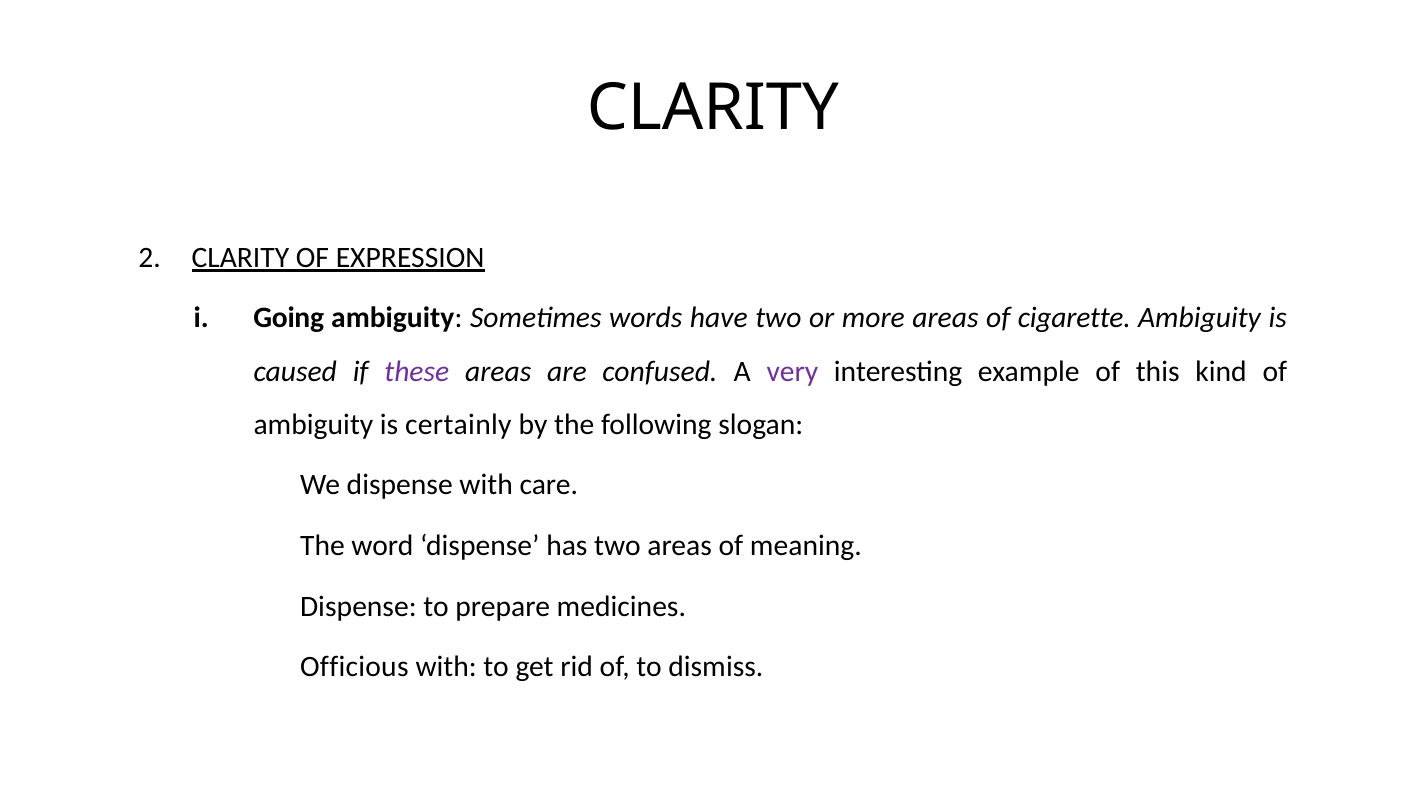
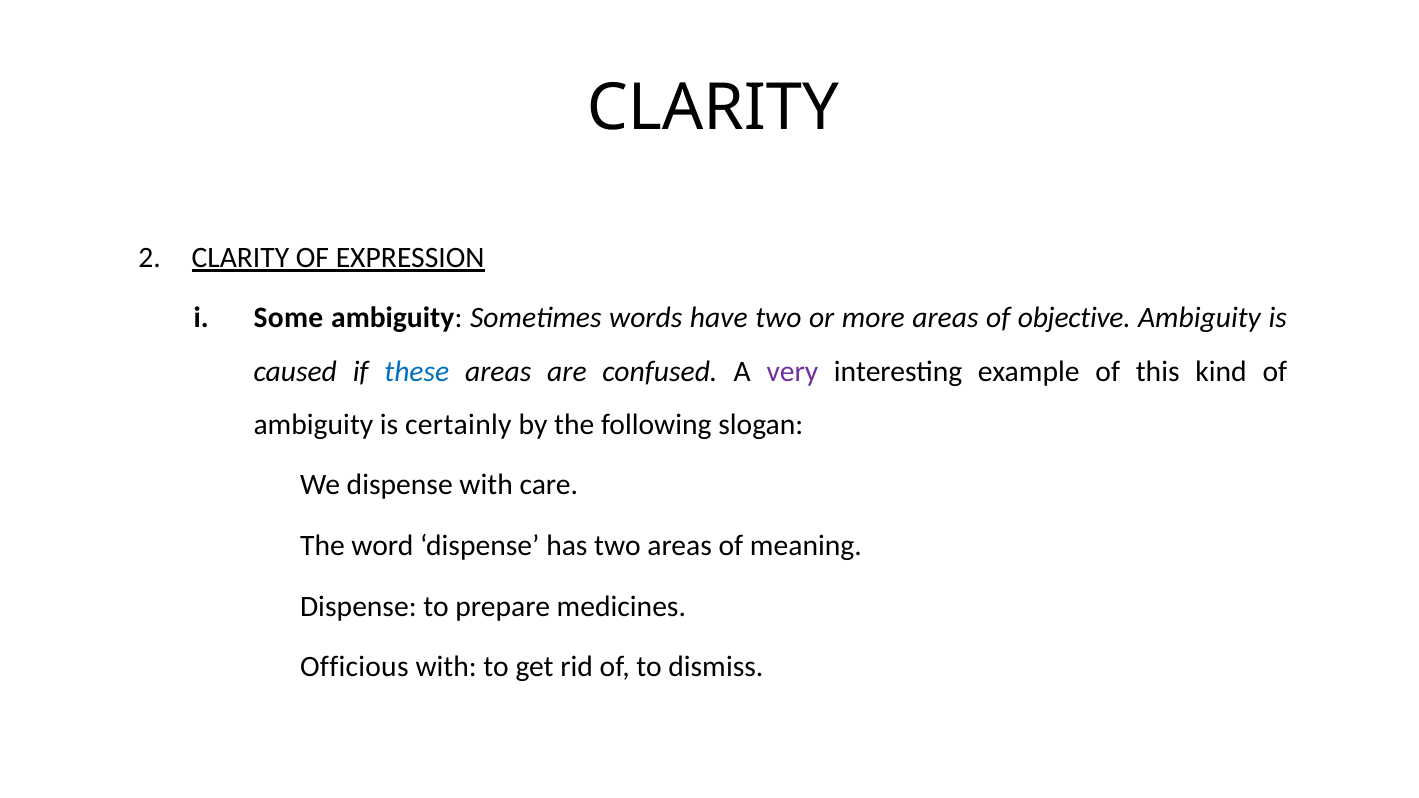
Going: Going -> Some
cigarette: cigarette -> objective
these colour: purple -> blue
